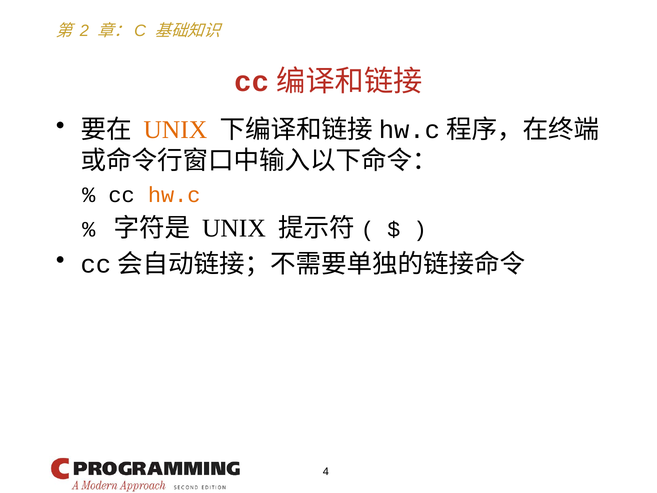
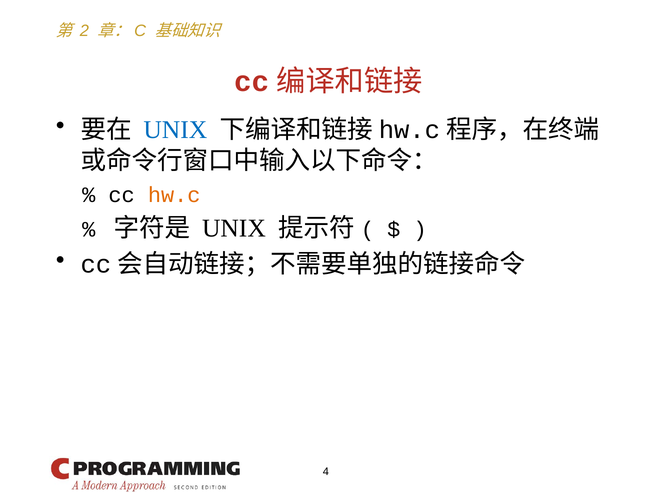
UNIX at (175, 130) colour: orange -> blue
